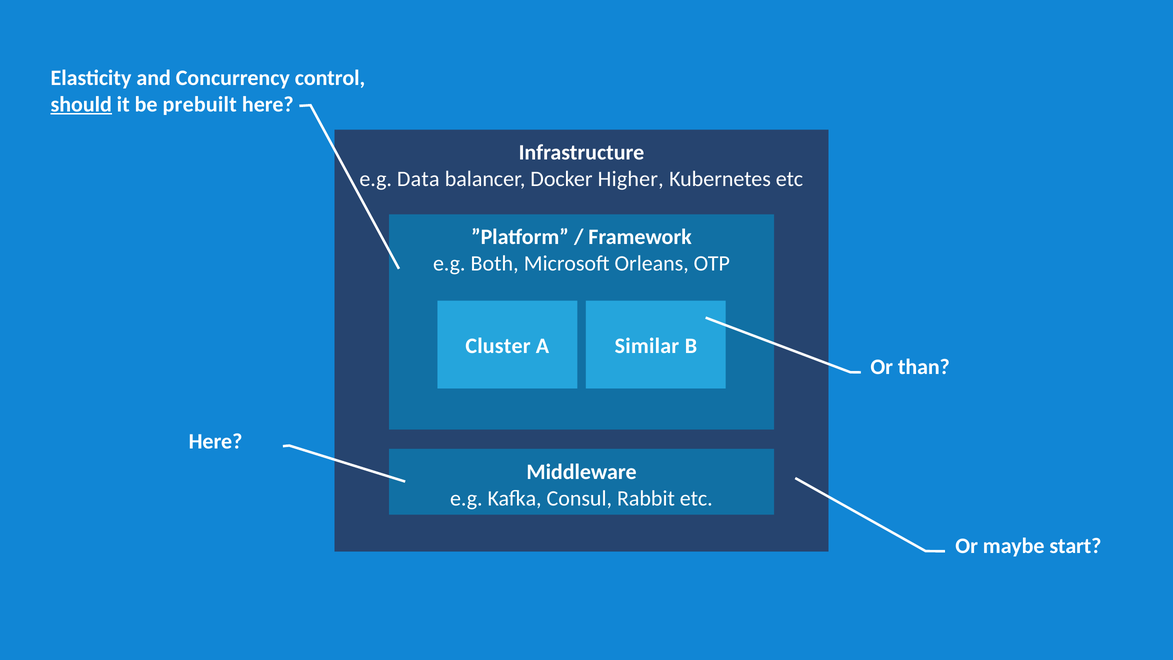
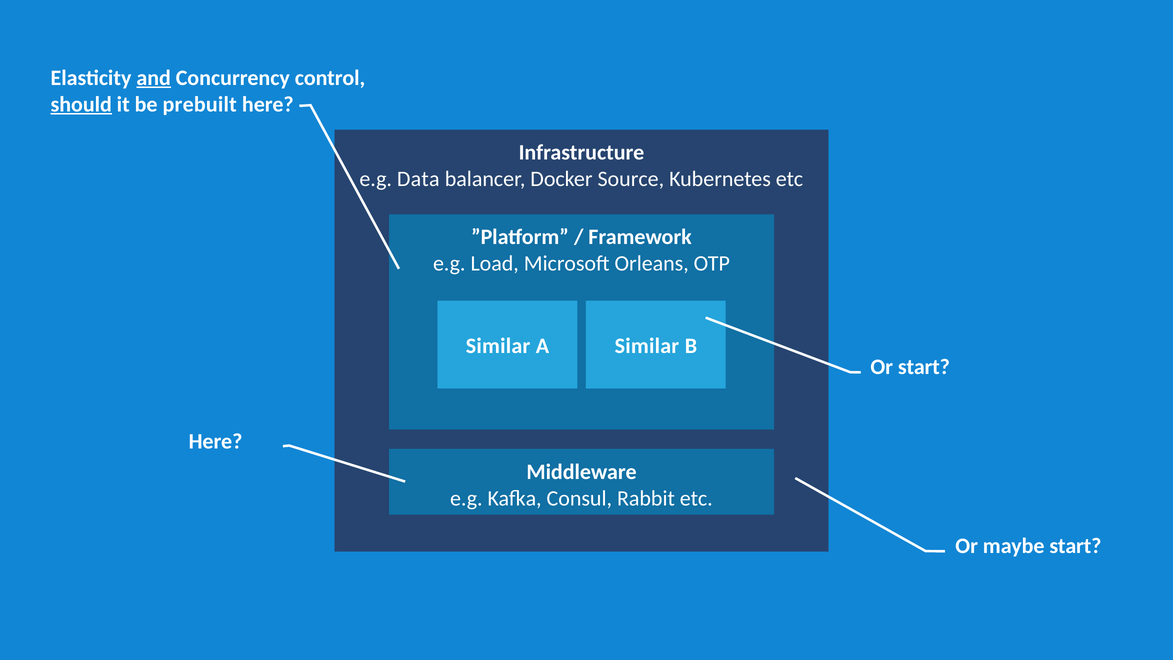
and underline: none -> present
Higher: Higher -> Source
Both: Both -> Load
Cluster at (498, 346): Cluster -> Similar
Or than: than -> start
